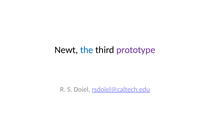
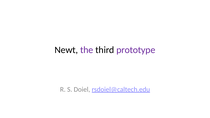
the colour: blue -> purple
